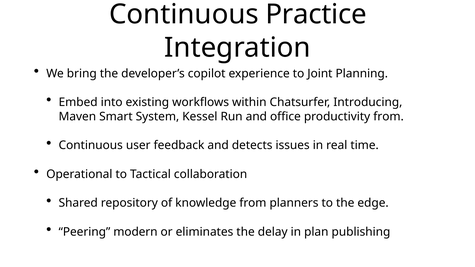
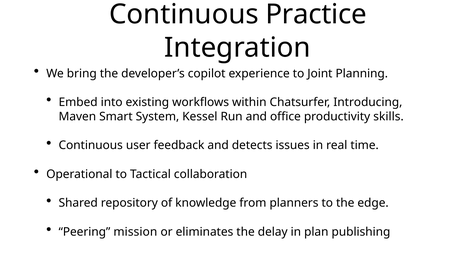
productivity from: from -> skills
modern: modern -> mission
